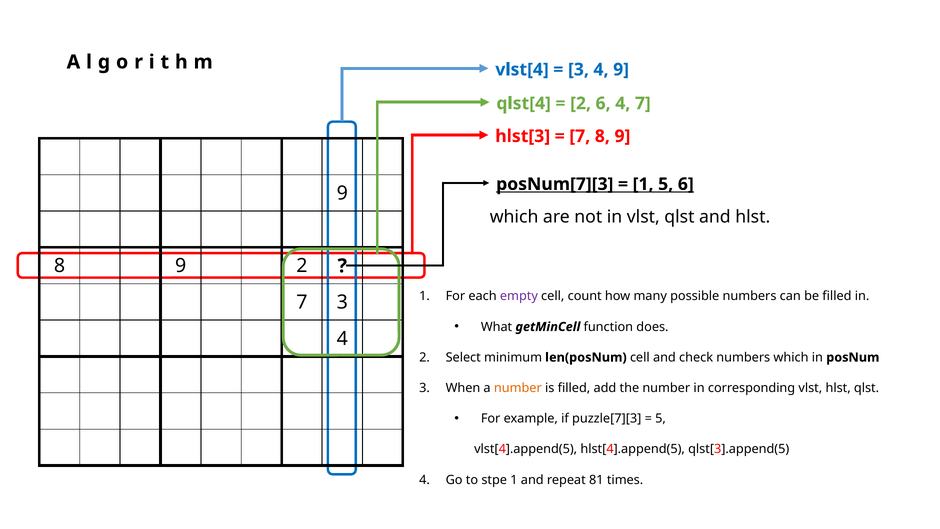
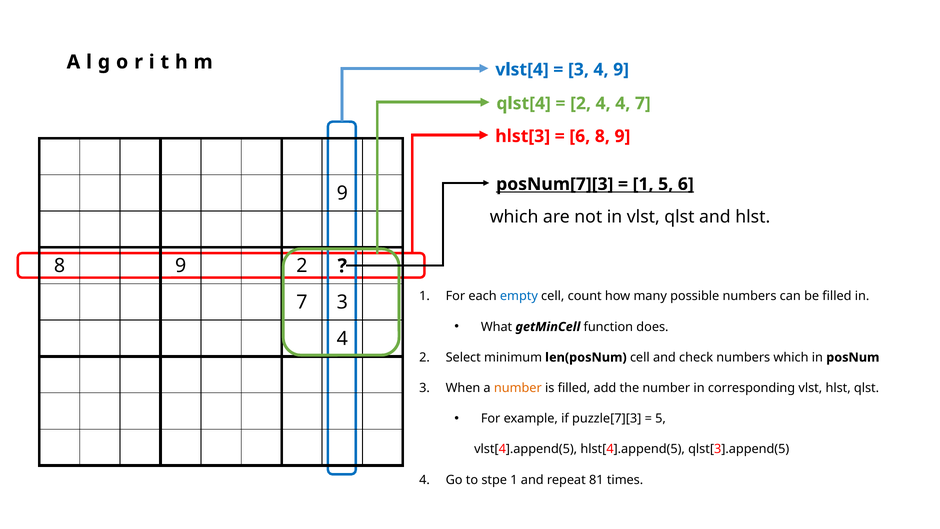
2 6: 6 -> 4
7 at (580, 136): 7 -> 6
empty colour: purple -> blue
